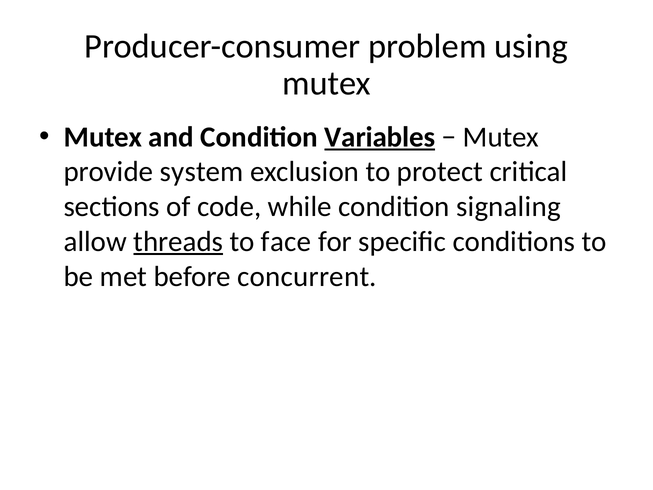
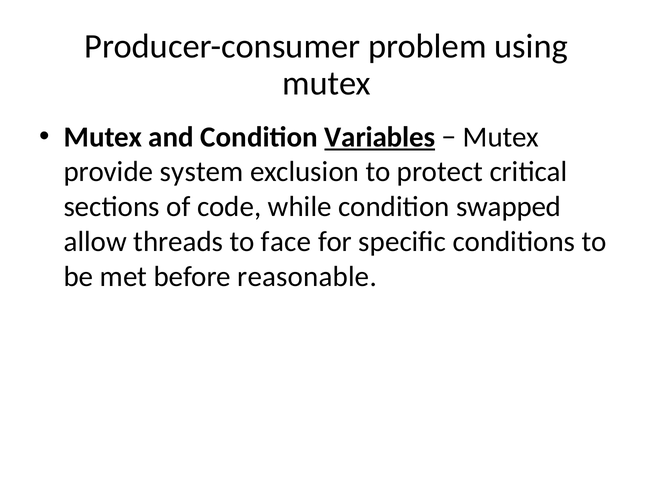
signaling: signaling -> swapped
threads underline: present -> none
concurrent: concurrent -> reasonable
